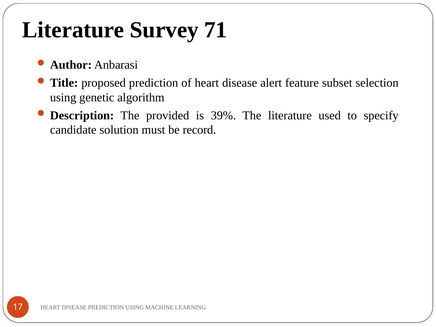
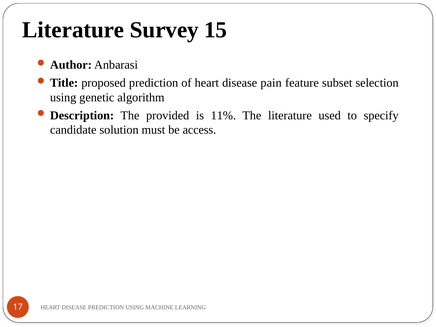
71: 71 -> 15
alert: alert -> pain
39%: 39% -> 11%
record: record -> access
